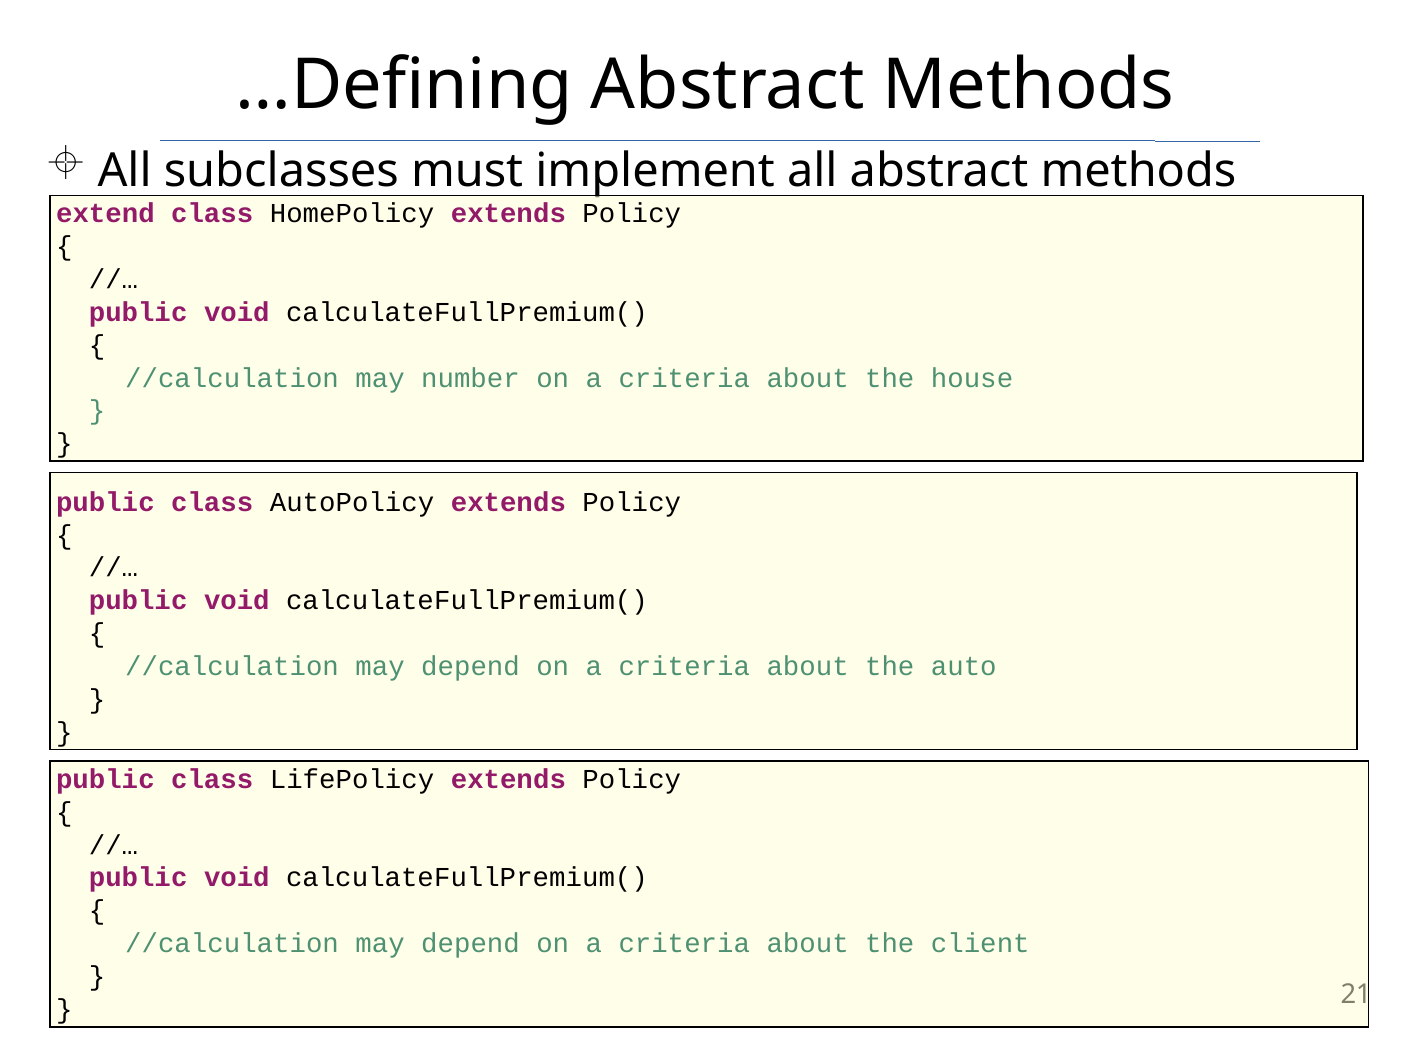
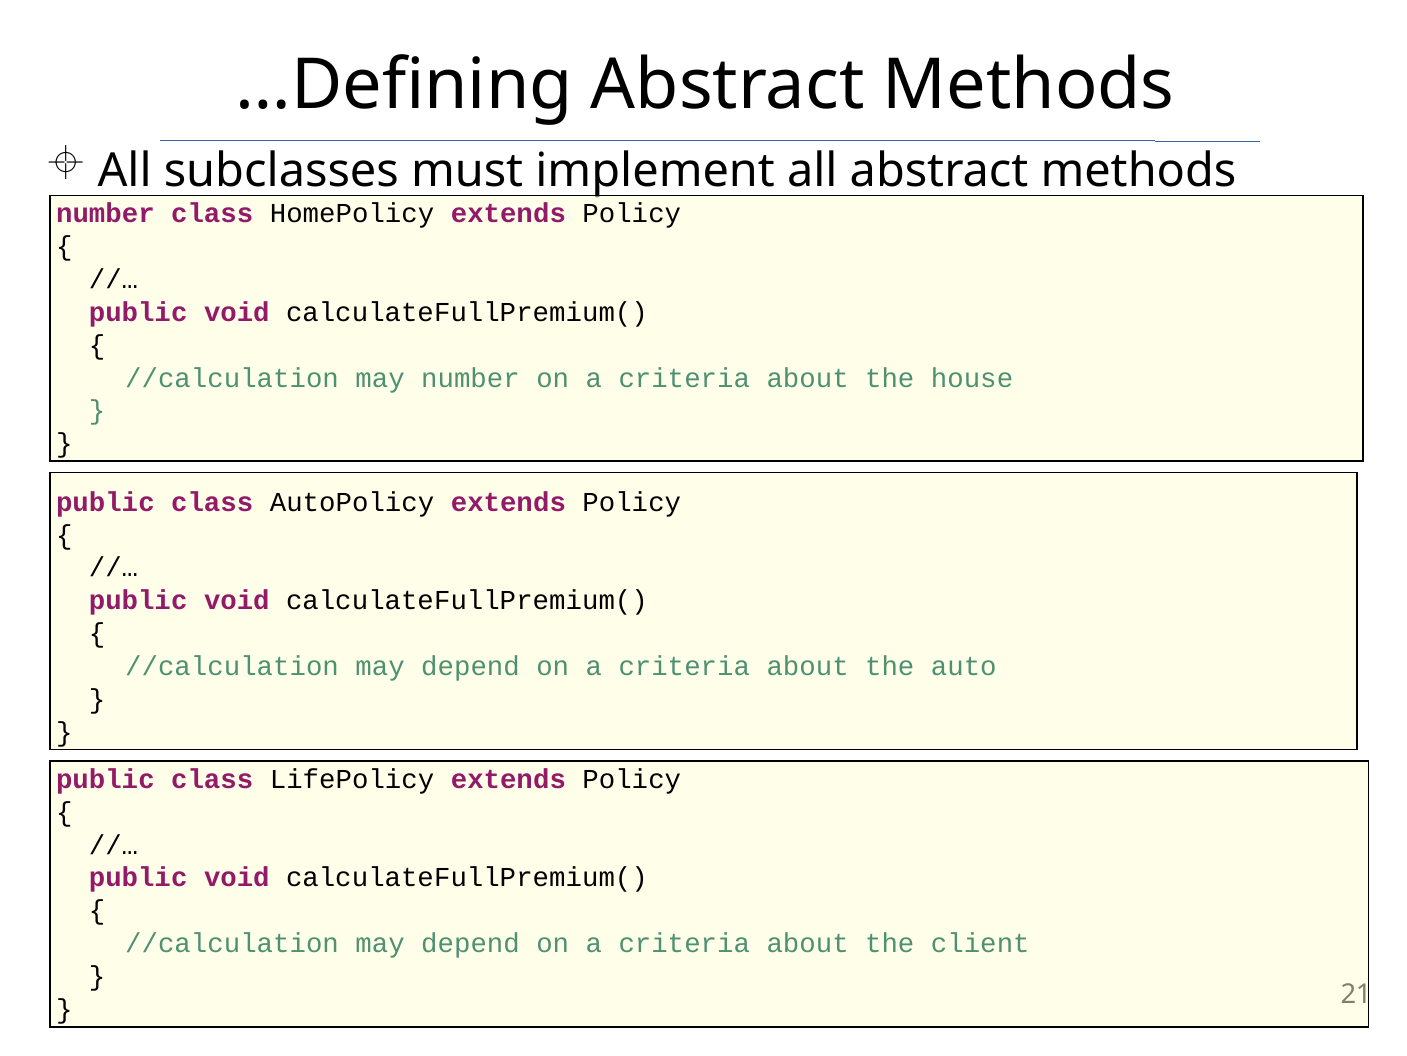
extend at (105, 213): extend -> number
